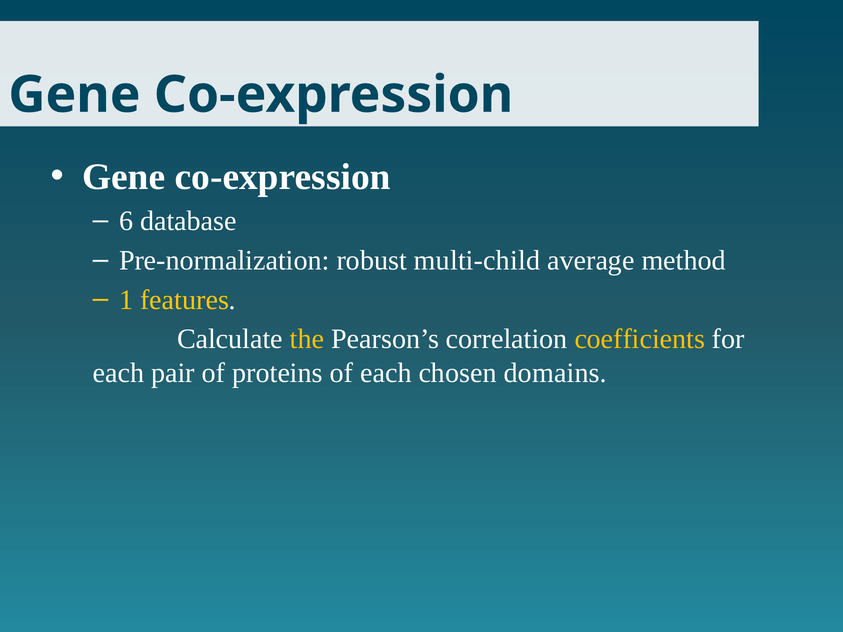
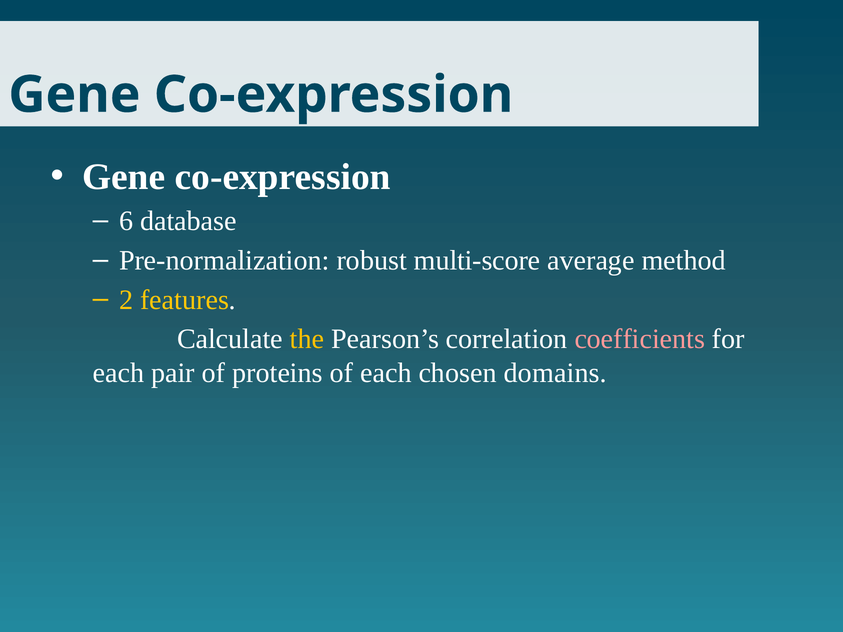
multi-child: multi-child -> multi-score
1: 1 -> 2
coefficients colour: yellow -> pink
